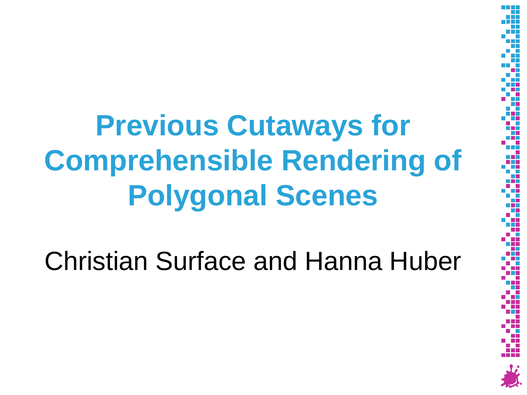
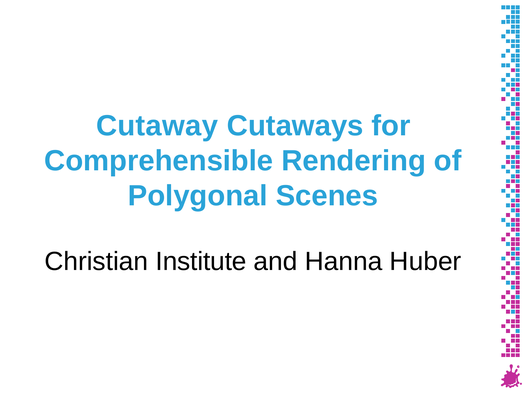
Previous: Previous -> Cutaway
Christian Surface: Surface -> Institute
